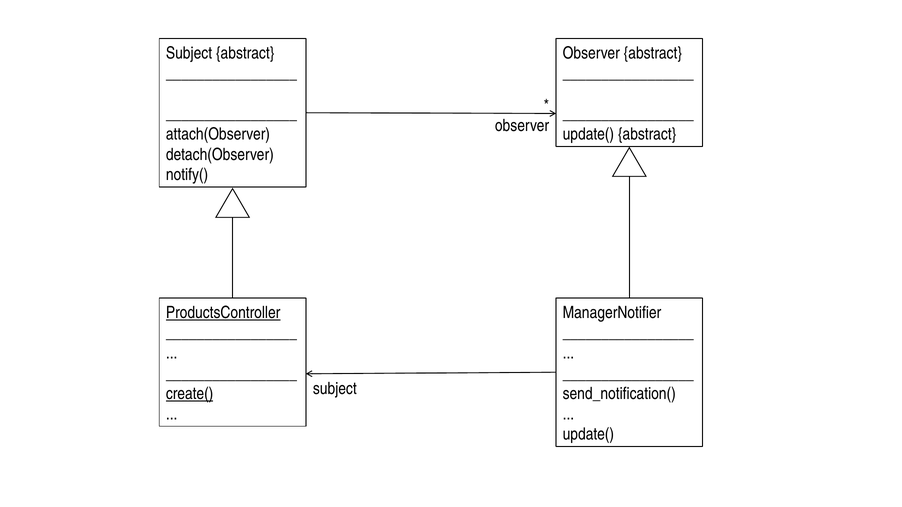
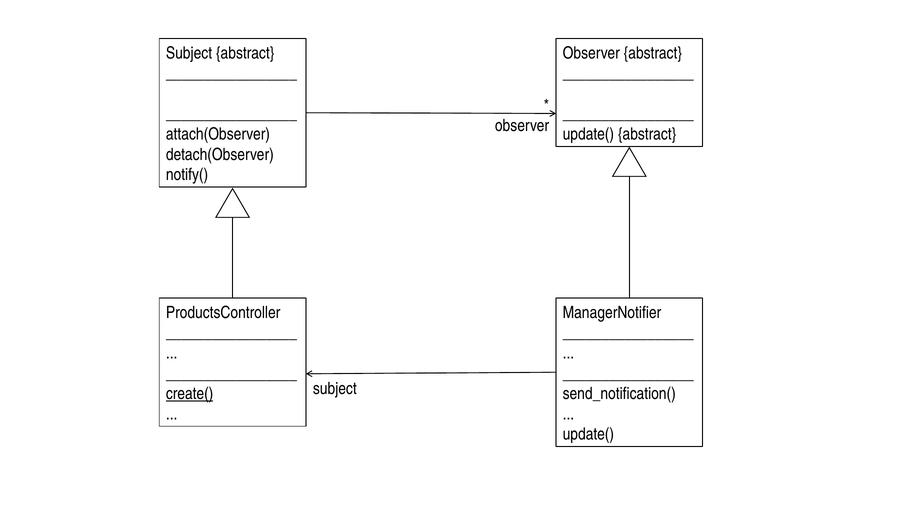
ProductsController underline: present -> none
